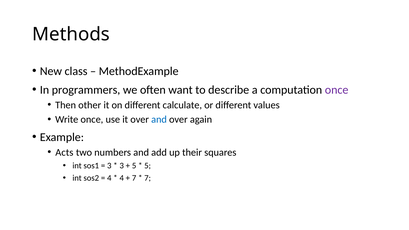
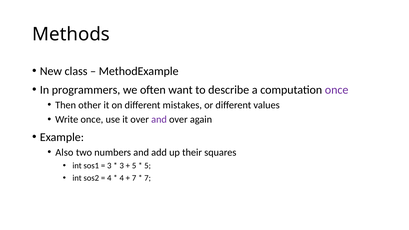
calculate: calculate -> mistakes
and at (159, 120) colour: blue -> purple
Acts: Acts -> Also
